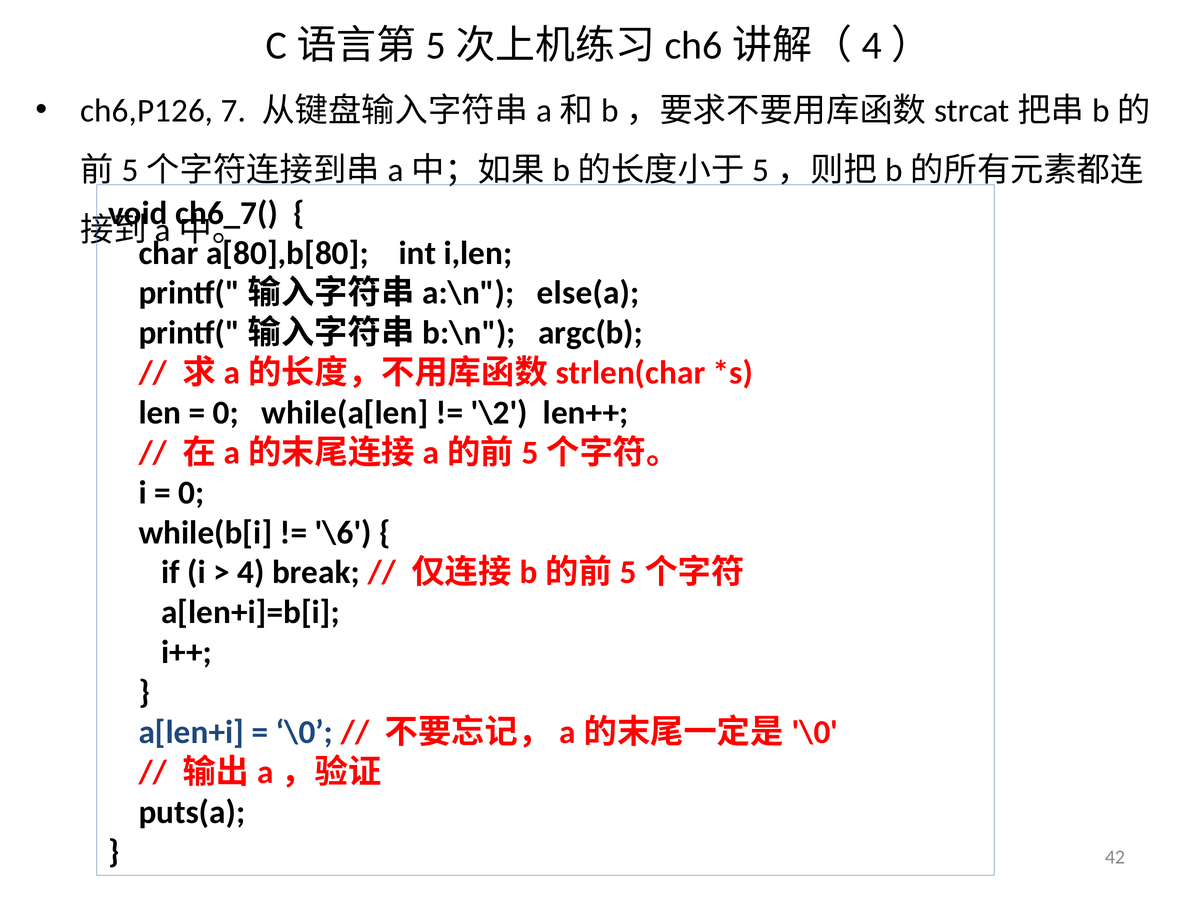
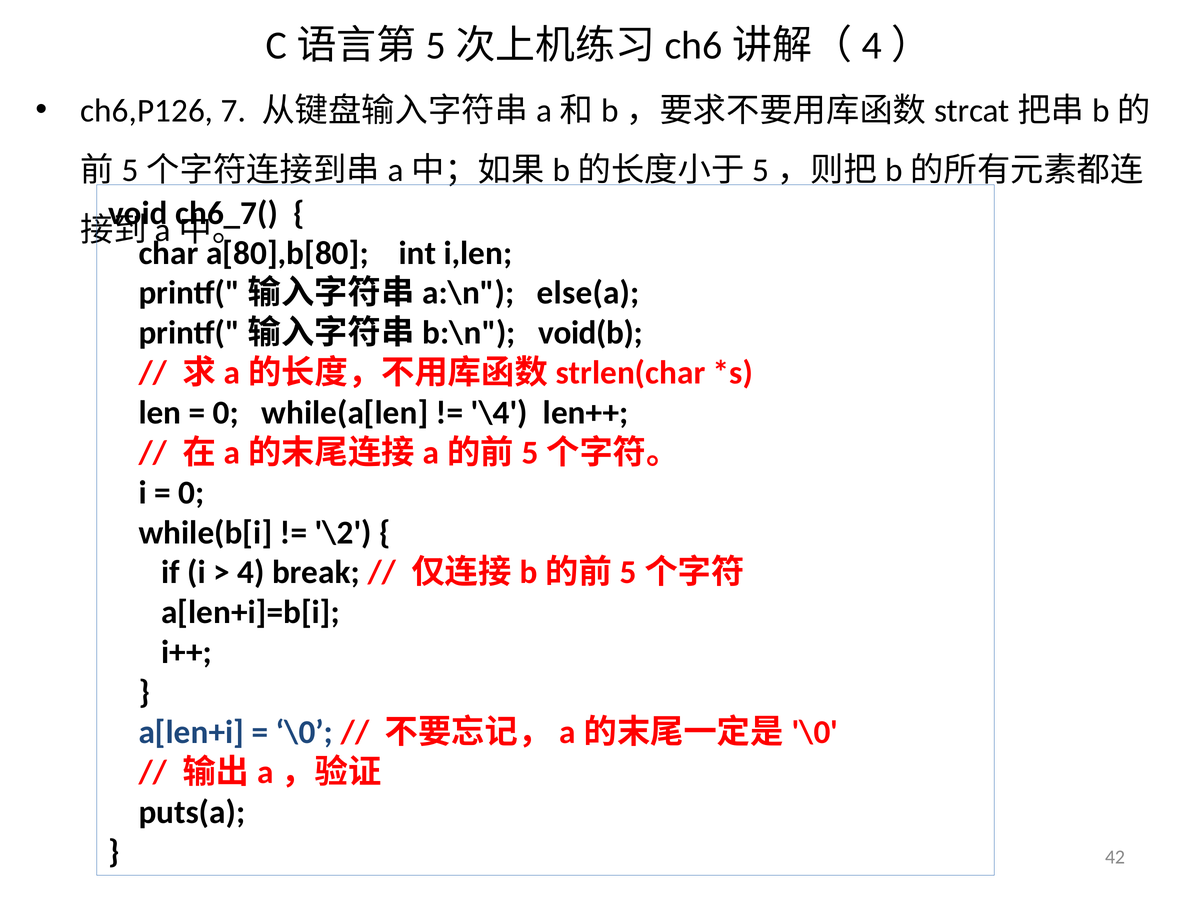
argc(b: argc(b -> void(b
\2: \2 -> \4
\6: \6 -> \2
